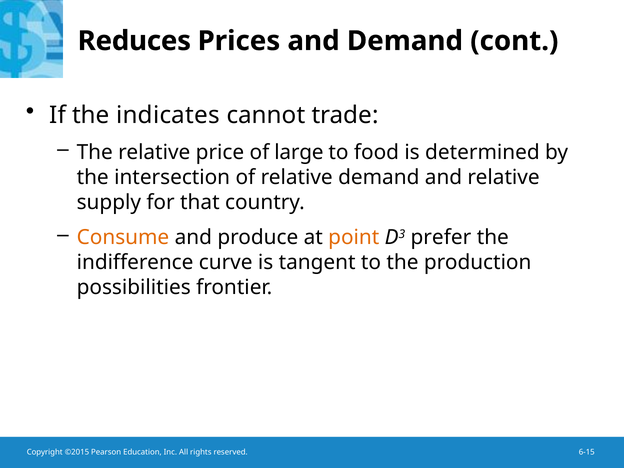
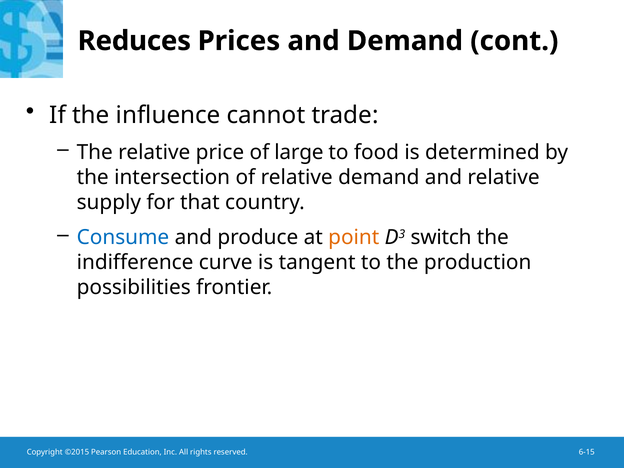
indicates: indicates -> influence
Consume colour: orange -> blue
prefer: prefer -> switch
